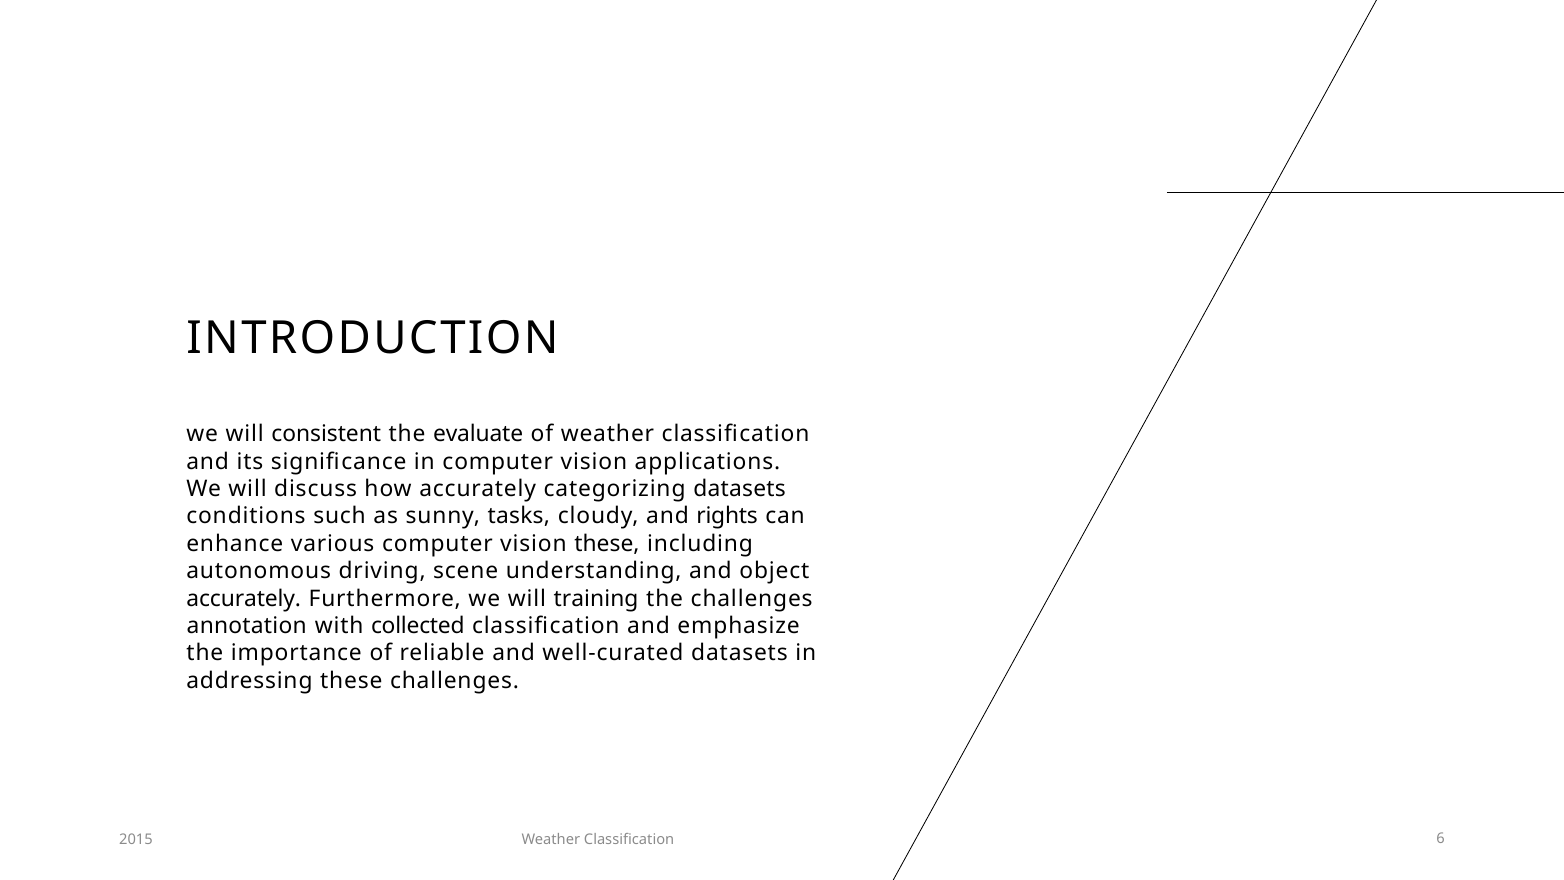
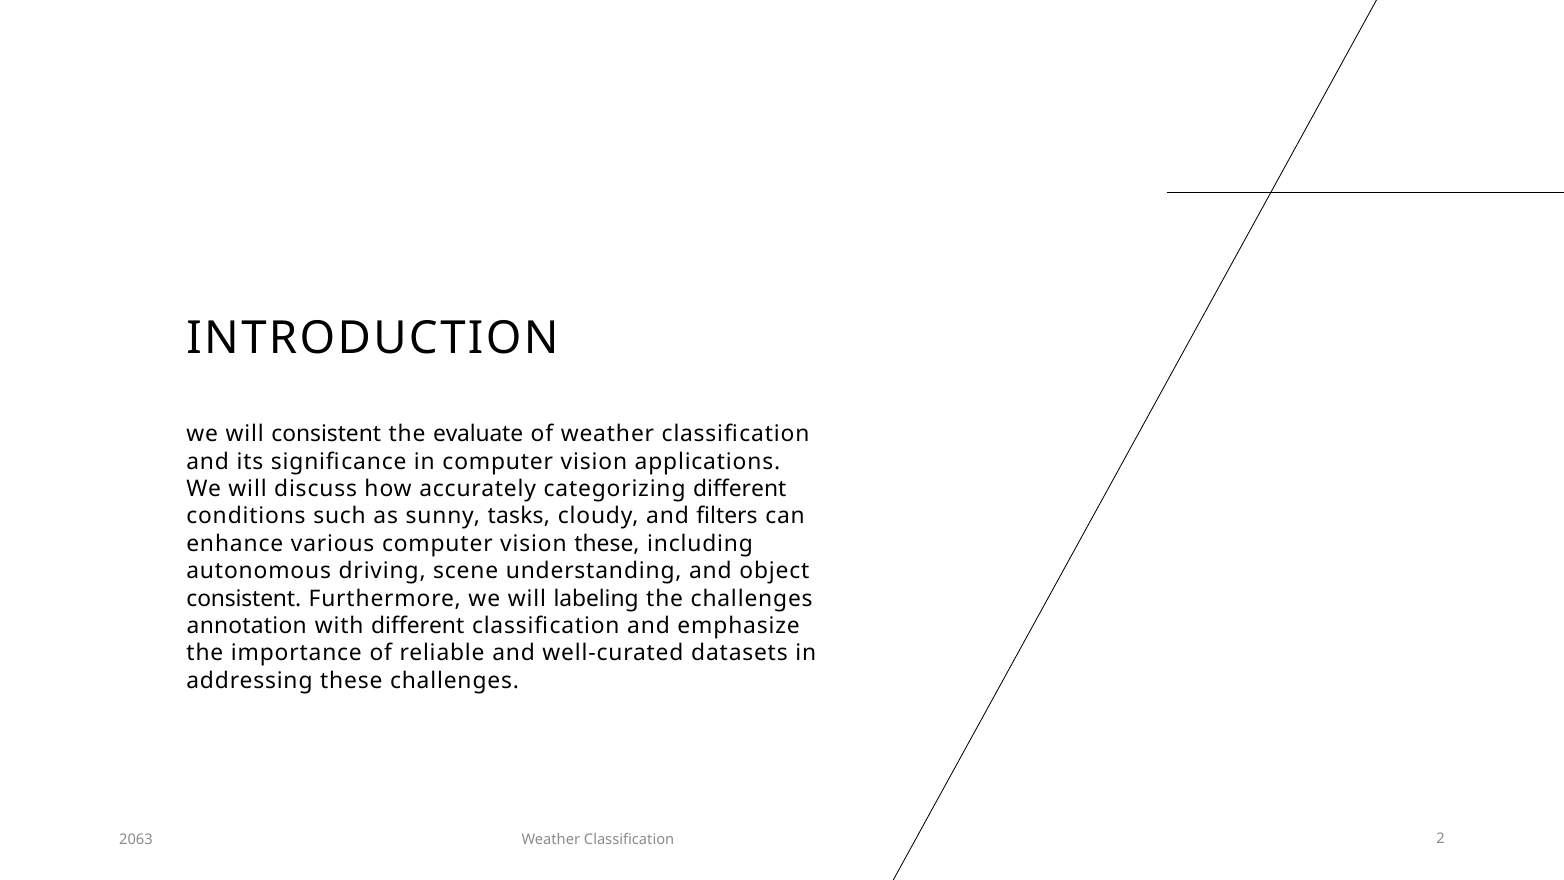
categorizing datasets: datasets -> different
rights: rights -> filters
accurately at (244, 598): accurately -> consistent
training: training -> labeling
with collected: collected -> different
2015: 2015 -> 2063
6: 6 -> 2
